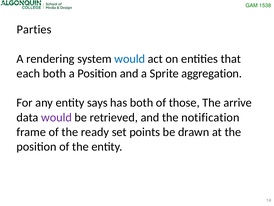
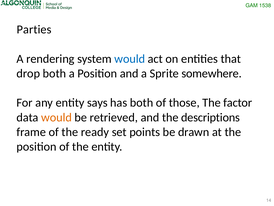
each: each -> drop
aggregation: aggregation -> somewhere
arrive: arrive -> factor
would at (56, 117) colour: purple -> orange
notification: notification -> descriptions
